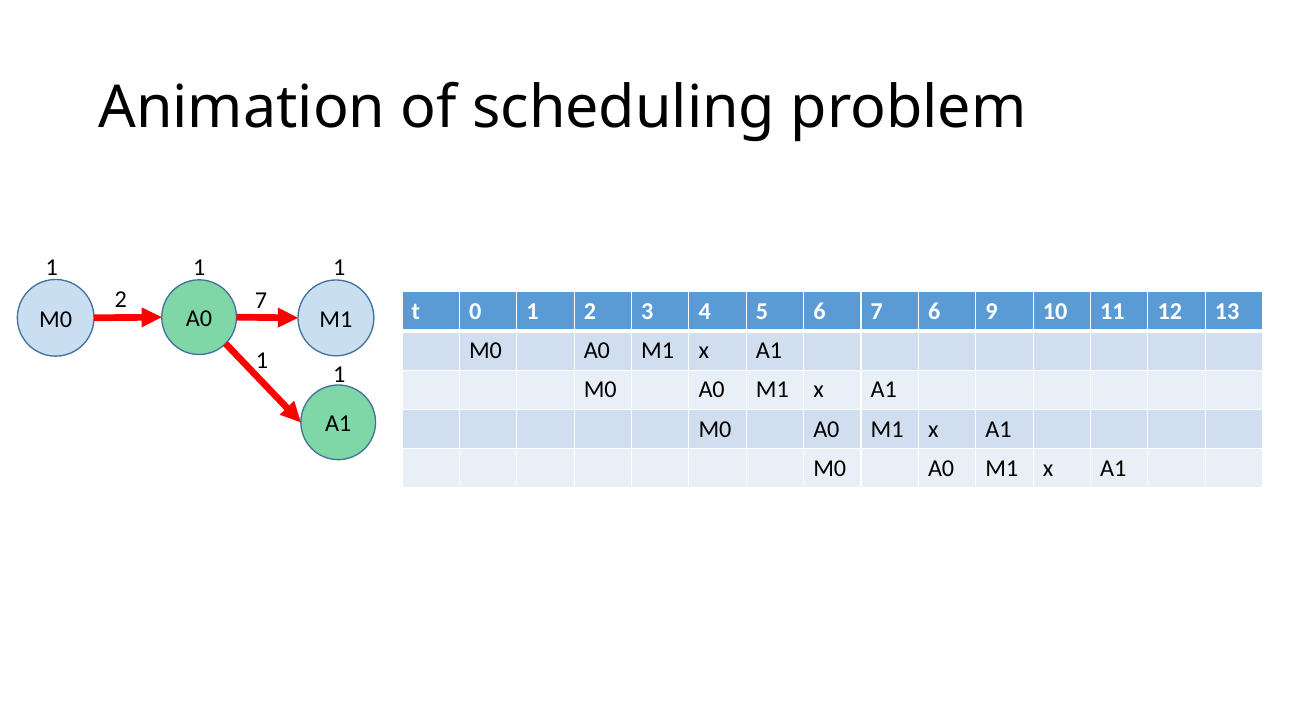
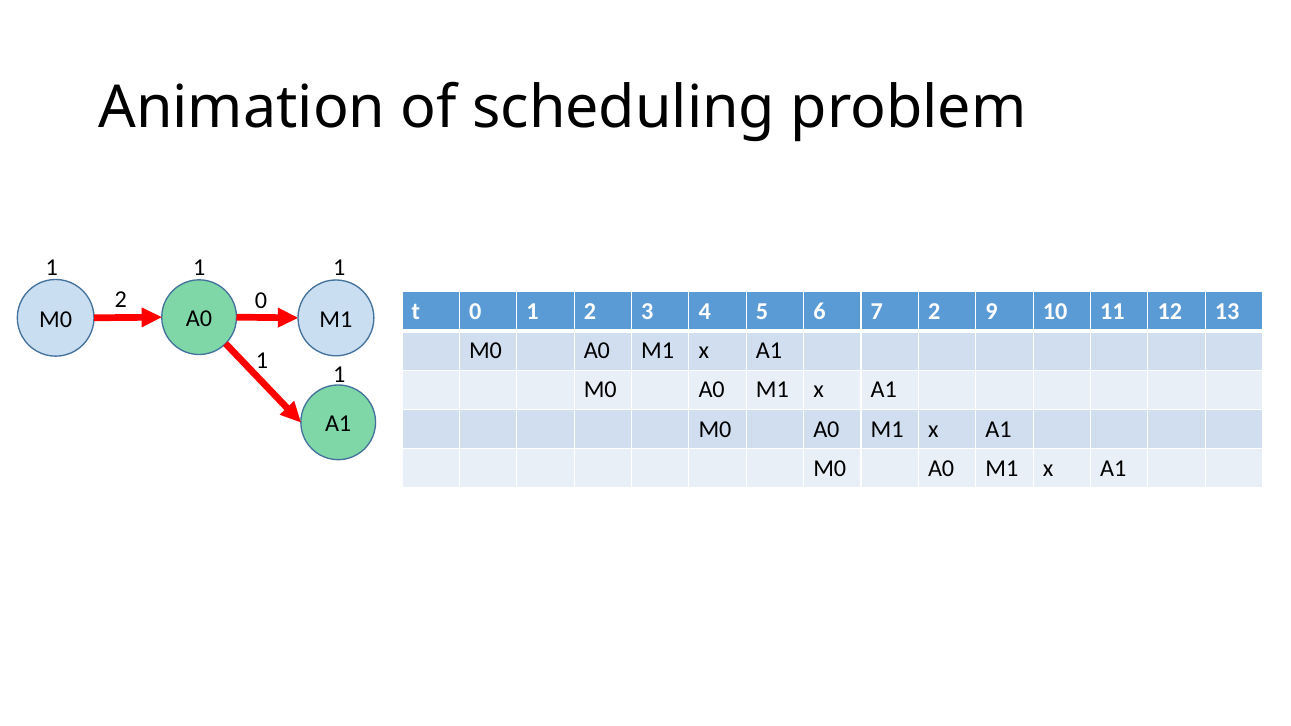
2 7: 7 -> 0
7 6: 6 -> 2
